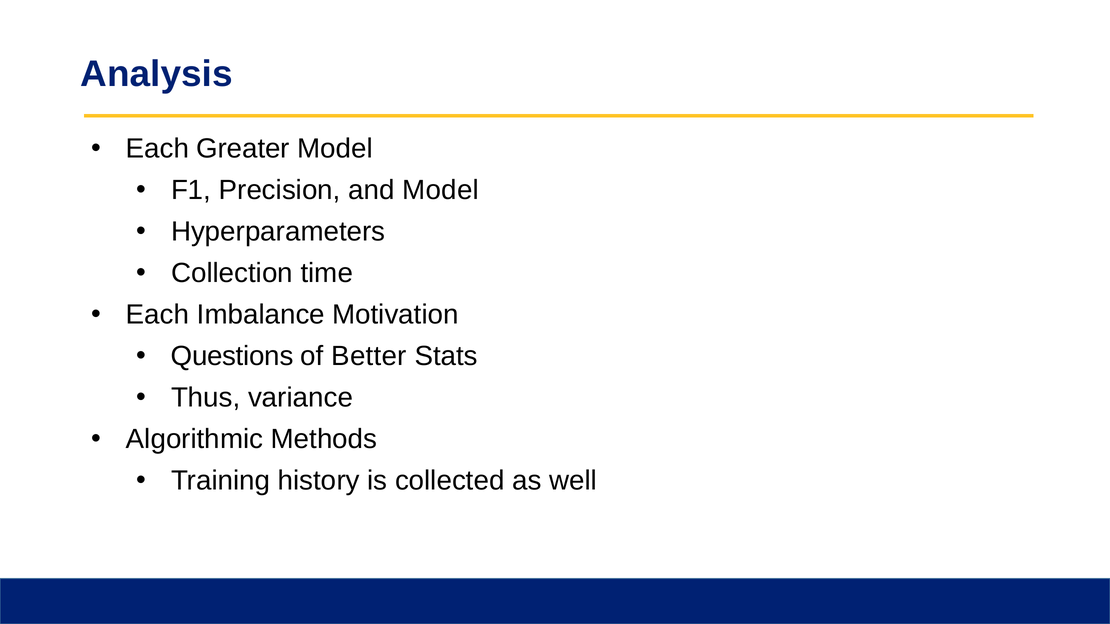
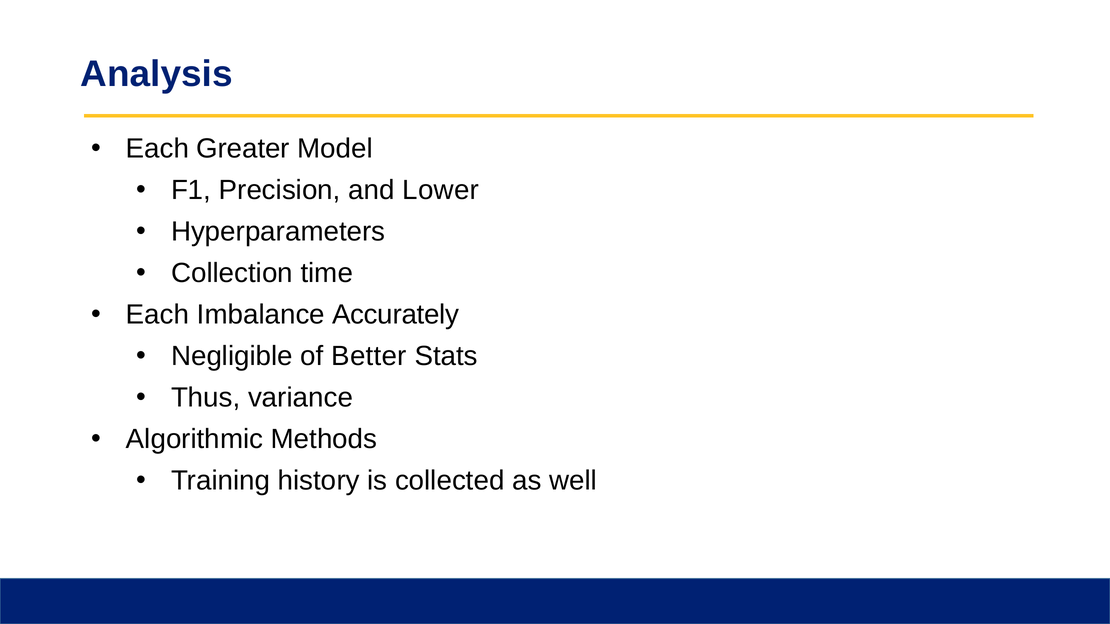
and Model: Model -> Lower
Motivation: Motivation -> Accurately
Questions: Questions -> Negligible
